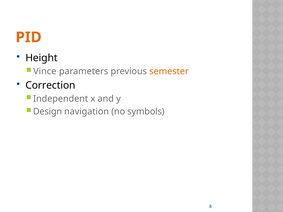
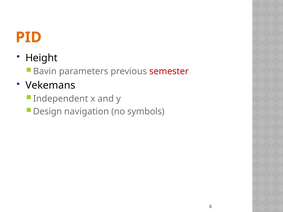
Vince: Vince -> Bavin
semester colour: orange -> red
Correction: Correction -> Vekemans
